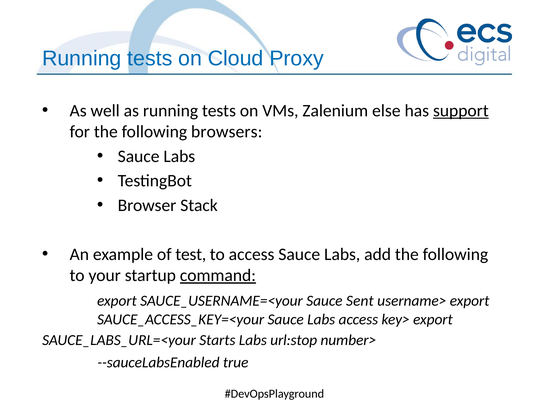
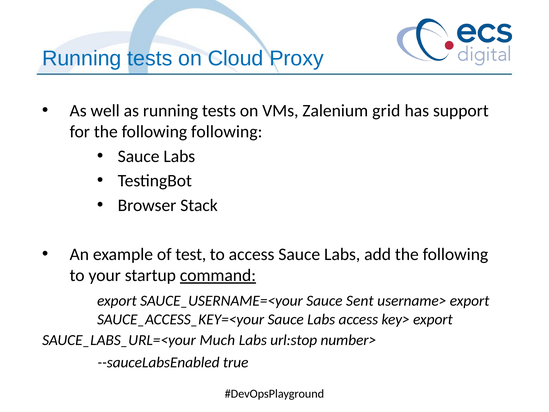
else: else -> grid
support underline: present -> none
following browsers: browsers -> following
Starts: Starts -> Much
